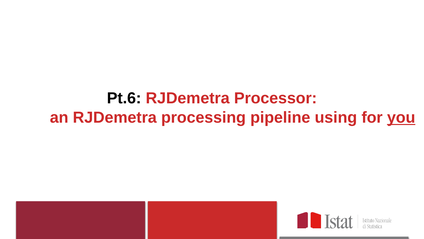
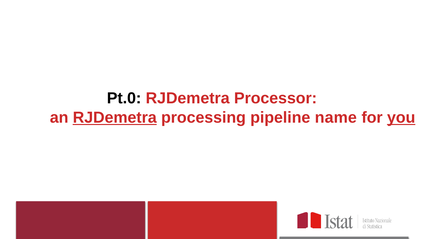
Pt.6: Pt.6 -> Pt.0
RJDemetra at (115, 117) underline: none -> present
using: using -> name
